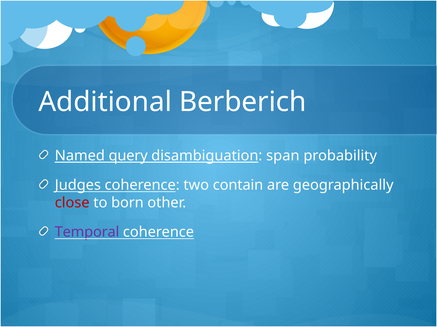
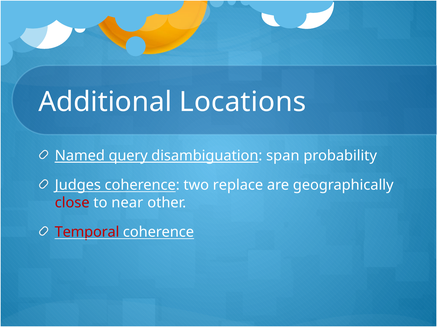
Berberich: Berberich -> Locations
contain: contain -> replace
born: born -> near
Temporal colour: purple -> red
